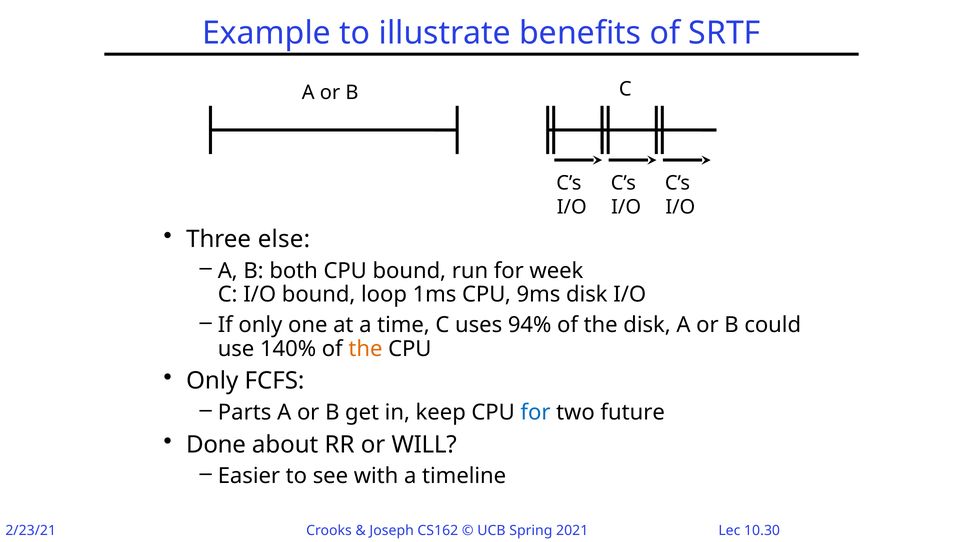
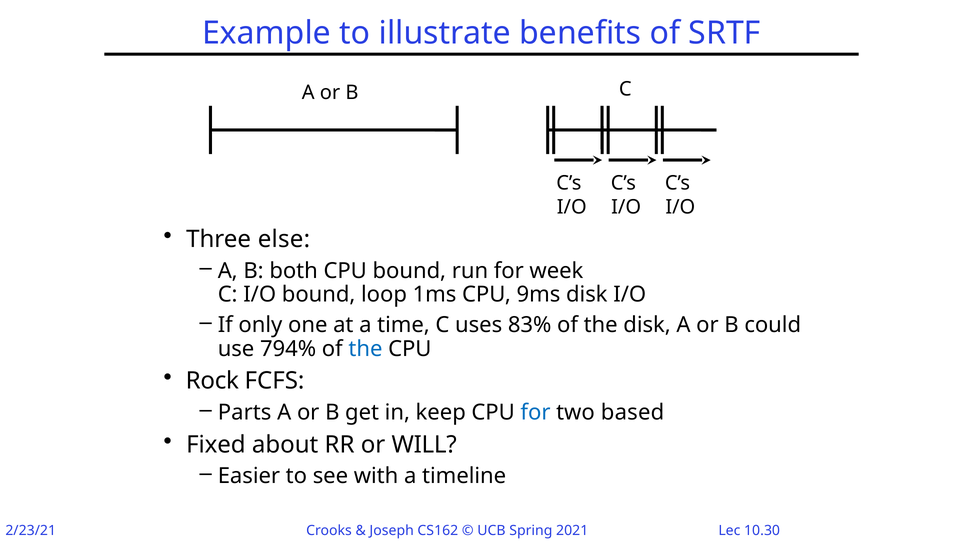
94%: 94% -> 83%
140%: 140% -> 794%
the at (365, 349) colour: orange -> blue
Only at (212, 381): Only -> Rock
future: future -> based
Done: Done -> Fixed
